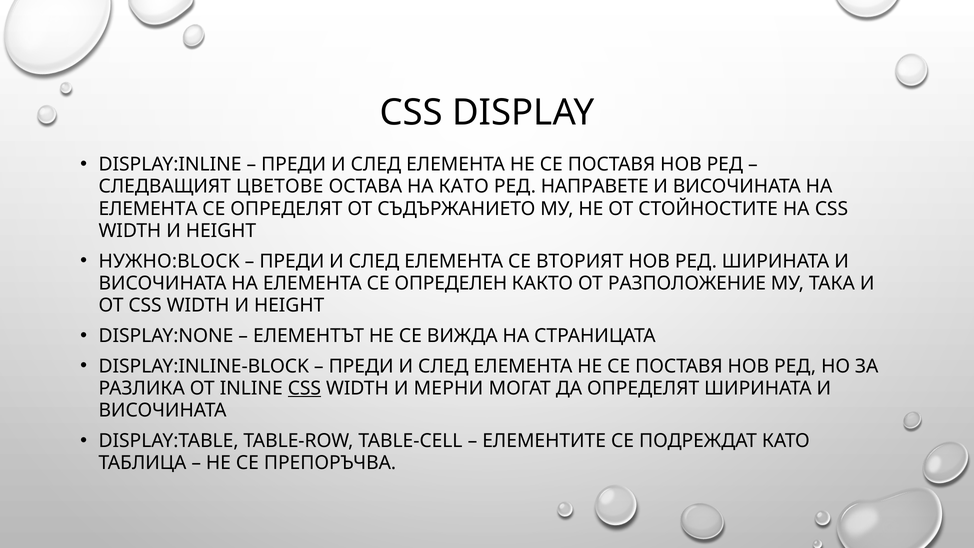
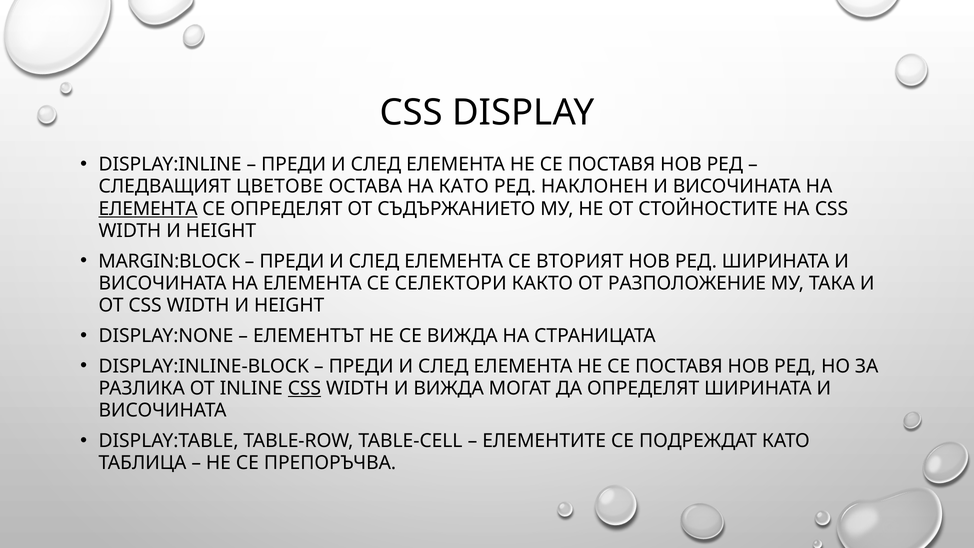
НАПРАВЕТЕ: НАПРАВЕТЕ -> НАКЛОНЕН
ЕЛЕМЕНТА at (148, 209) underline: none -> present
НУЖНО:BLOCK: НУЖНО:BLOCK -> MARGIN:BLOCK
ОПРЕДЕЛЕН: ОПРЕДЕЛЕН -> СЕЛЕКТОРИ
И МЕРНИ: МЕРНИ -> ВИЖДА
